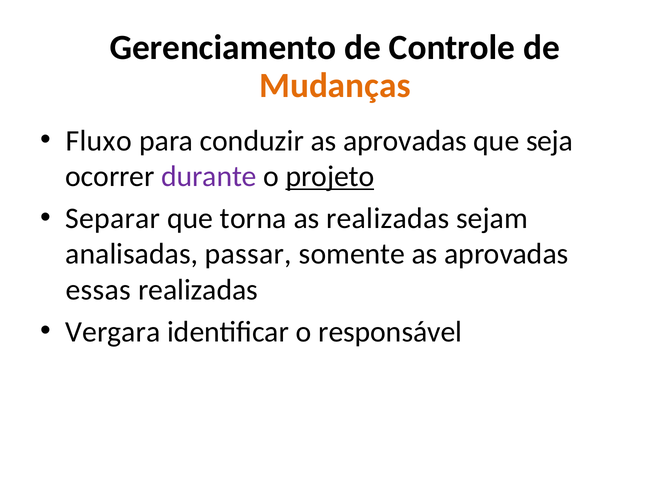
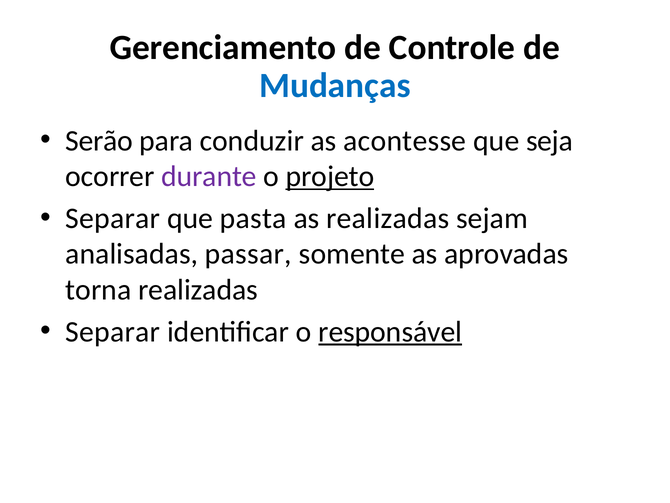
Mudanças colour: orange -> blue
Fluxo: Fluxo -> Serão
conduzir as aprovadas: aprovadas -> acontesse
torna: torna -> pasta
essas: essas -> torna
Vergara at (113, 331): Vergara -> Separar
responsável underline: none -> present
